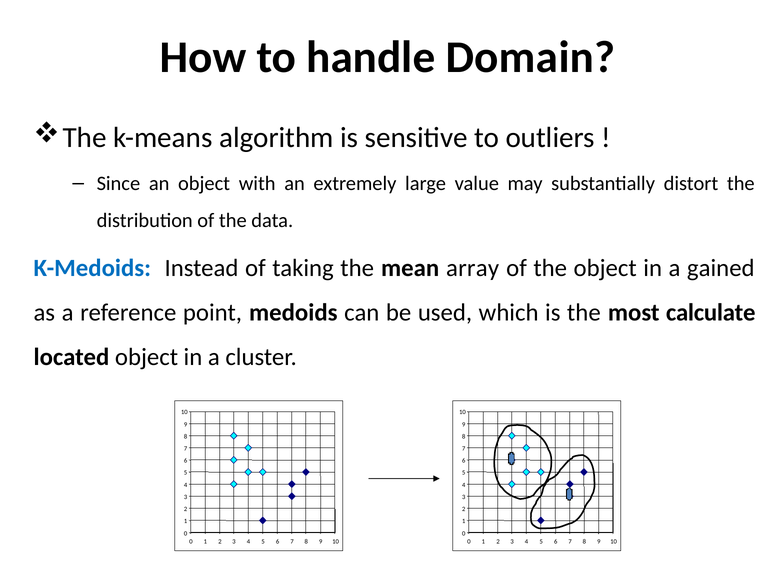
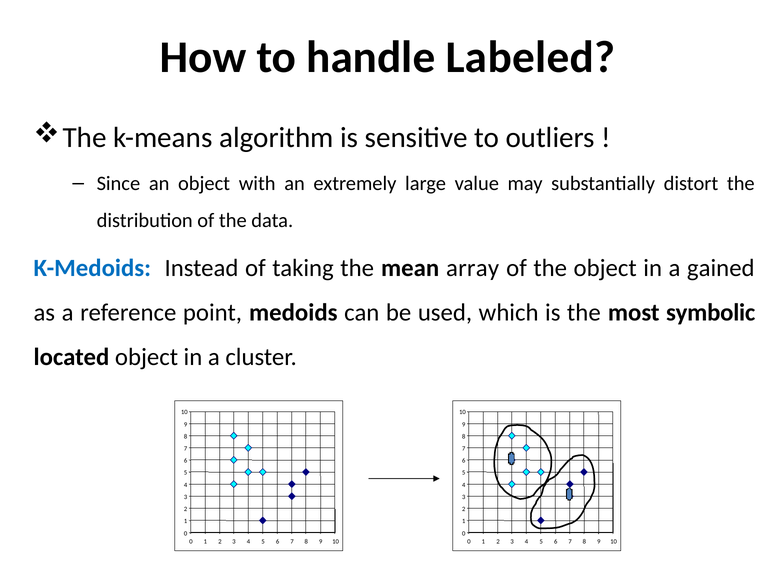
Domain: Domain -> Labeled
calculate: calculate -> symbolic
